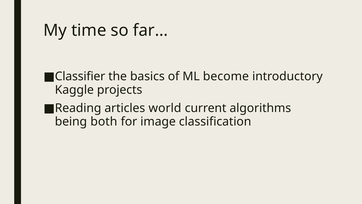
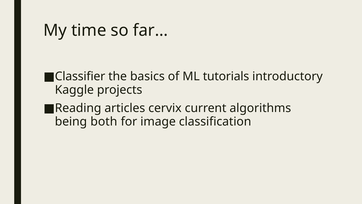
become: become -> tutorials
world: world -> cervix
